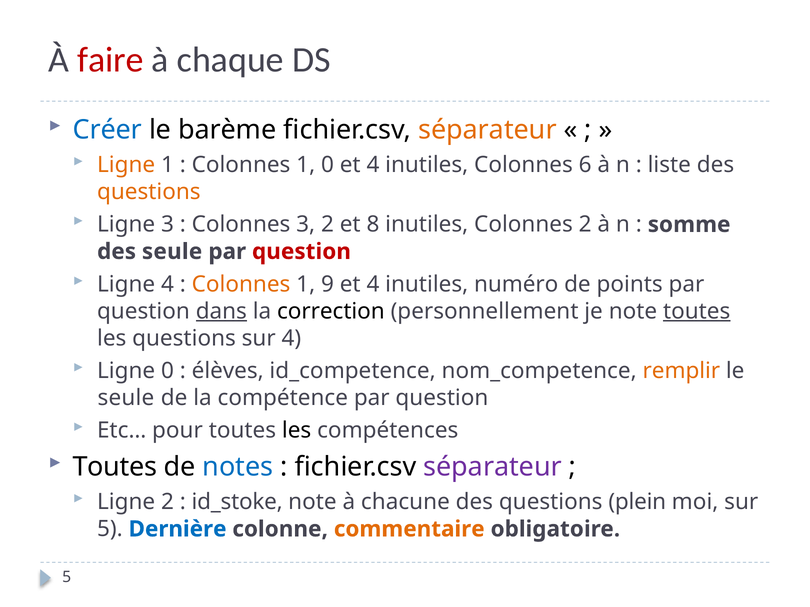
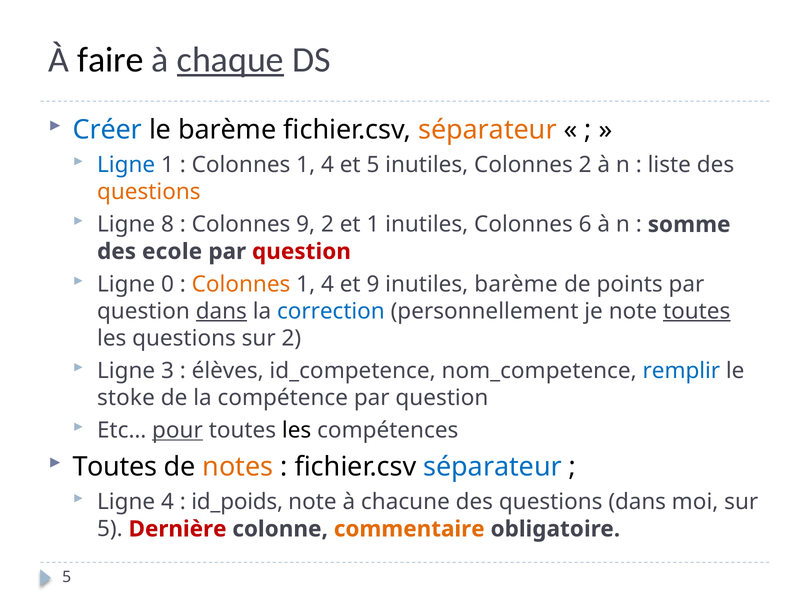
faire colour: red -> black
chaque underline: none -> present
Ligne at (126, 165) colour: orange -> blue
0 at (327, 165): 0 -> 4
4 at (373, 165): 4 -> 5
Colonnes 6: 6 -> 2
Ligne 3: 3 -> 8
Colonnes 3: 3 -> 9
et 8: 8 -> 1
Colonnes 2: 2 -> 6
des seule: seule -> ecole
Ligne 4: 4 -> 0
9 at (327, 284): 9 -> 4
4 at (373, 284): 4 -> 9
inutiles numéro: numéro -> barème
correction colour: black -> blue
sur 4: 4 -> 2
Ligne 0: 0 -> 3
remplir colour: orange -> blue
seule at (126, 398): seule -> stoke
pour underline: none -> present
notes colour: blue -> orange
séparateur at (493, 467) colour: purple -> blue
Ligne 2: 2 -> 4
id_stoke: id_stoke -> id_poids
questions plein: plein -> dans
Dernière colour: blue -> red
